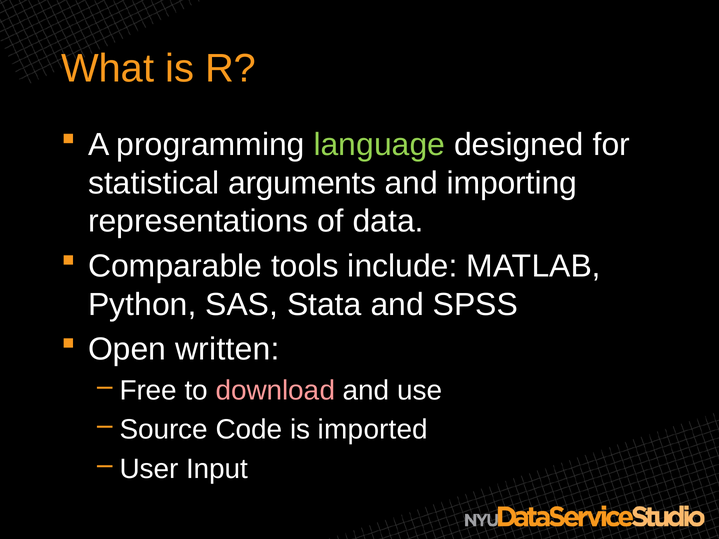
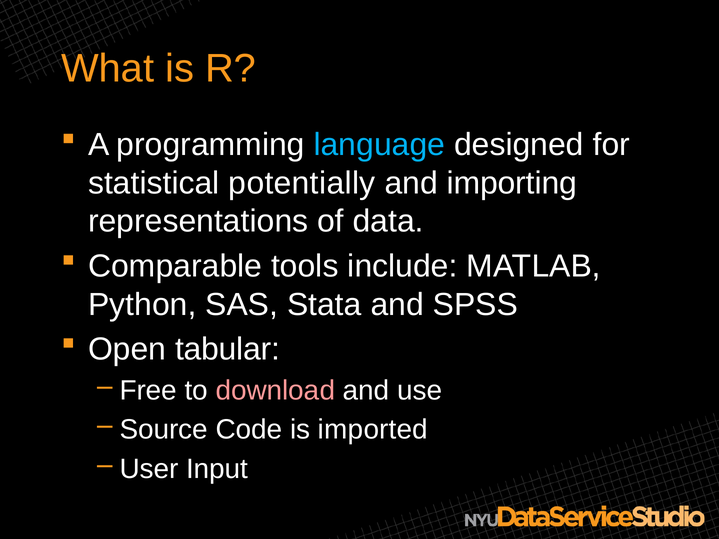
language colour: light green -> light blue
arguments: arguments -> potentially
written: written -> tabular
